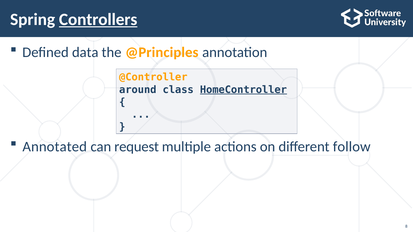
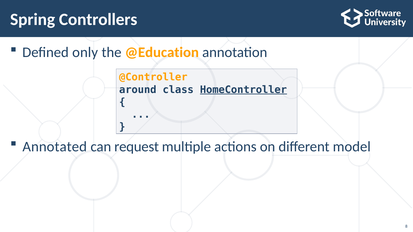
Controllers underline: present -> none
data: data -> only
@Principles: @Principles -> @Education
follow: follow -> model
